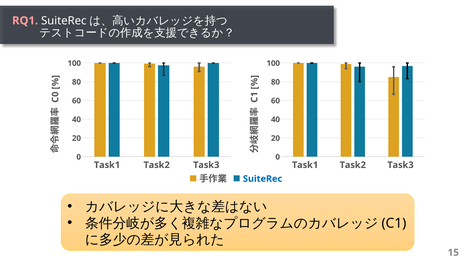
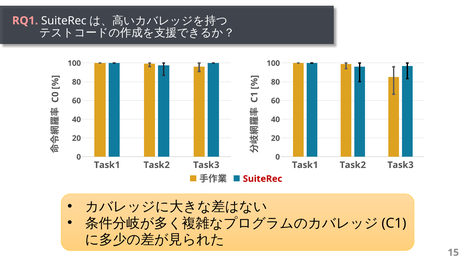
SuiteRec at (263, 179) colour: blue -> red
